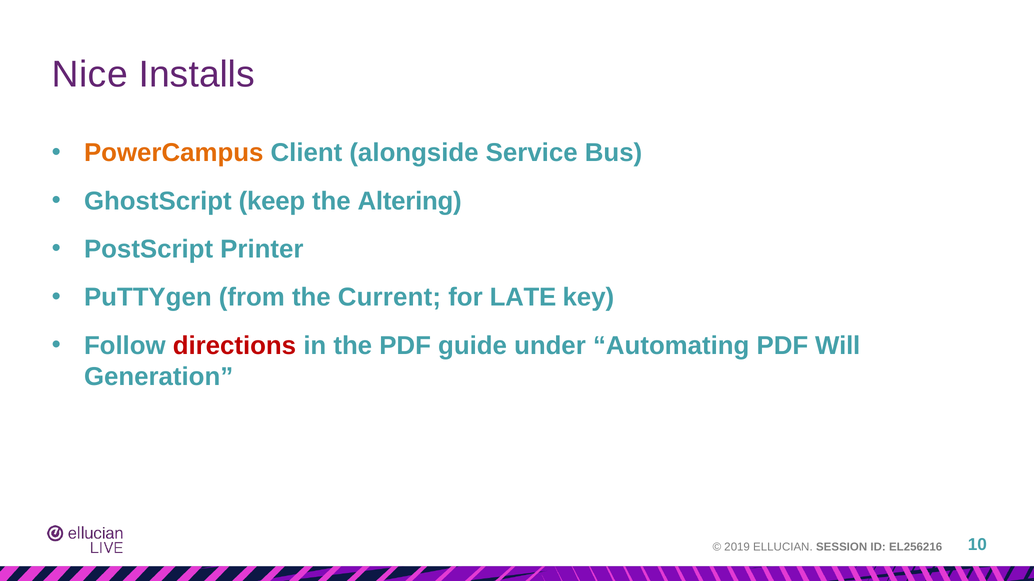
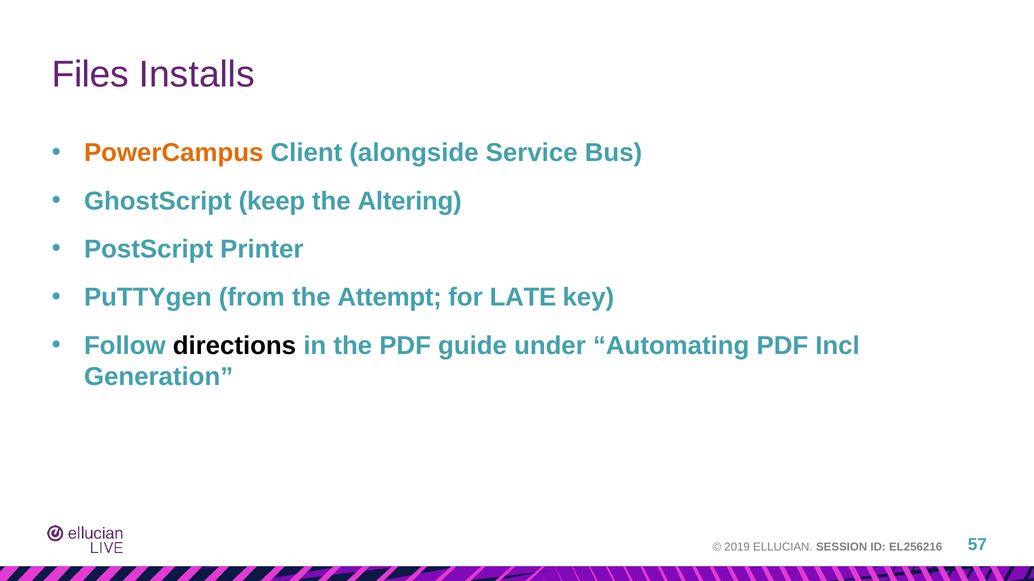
Nice: Nice -> Files
Current: Current -> Attempt
directions colour: red -> black
Will: Will -> Incl
10: 10 -> 57
